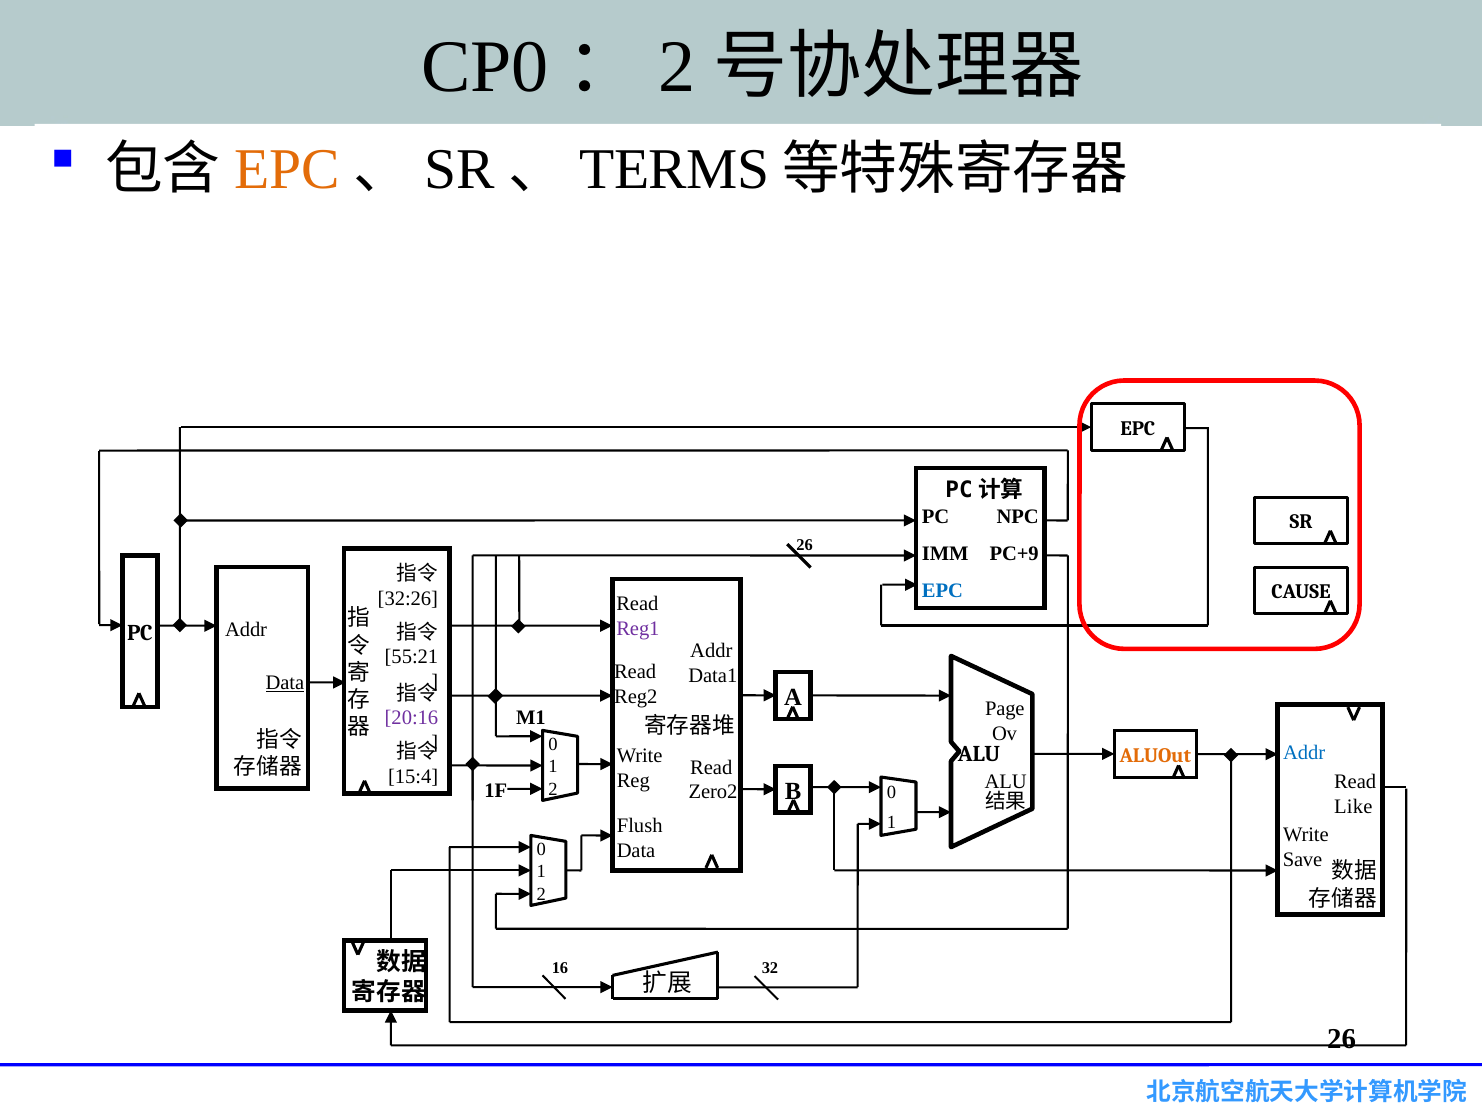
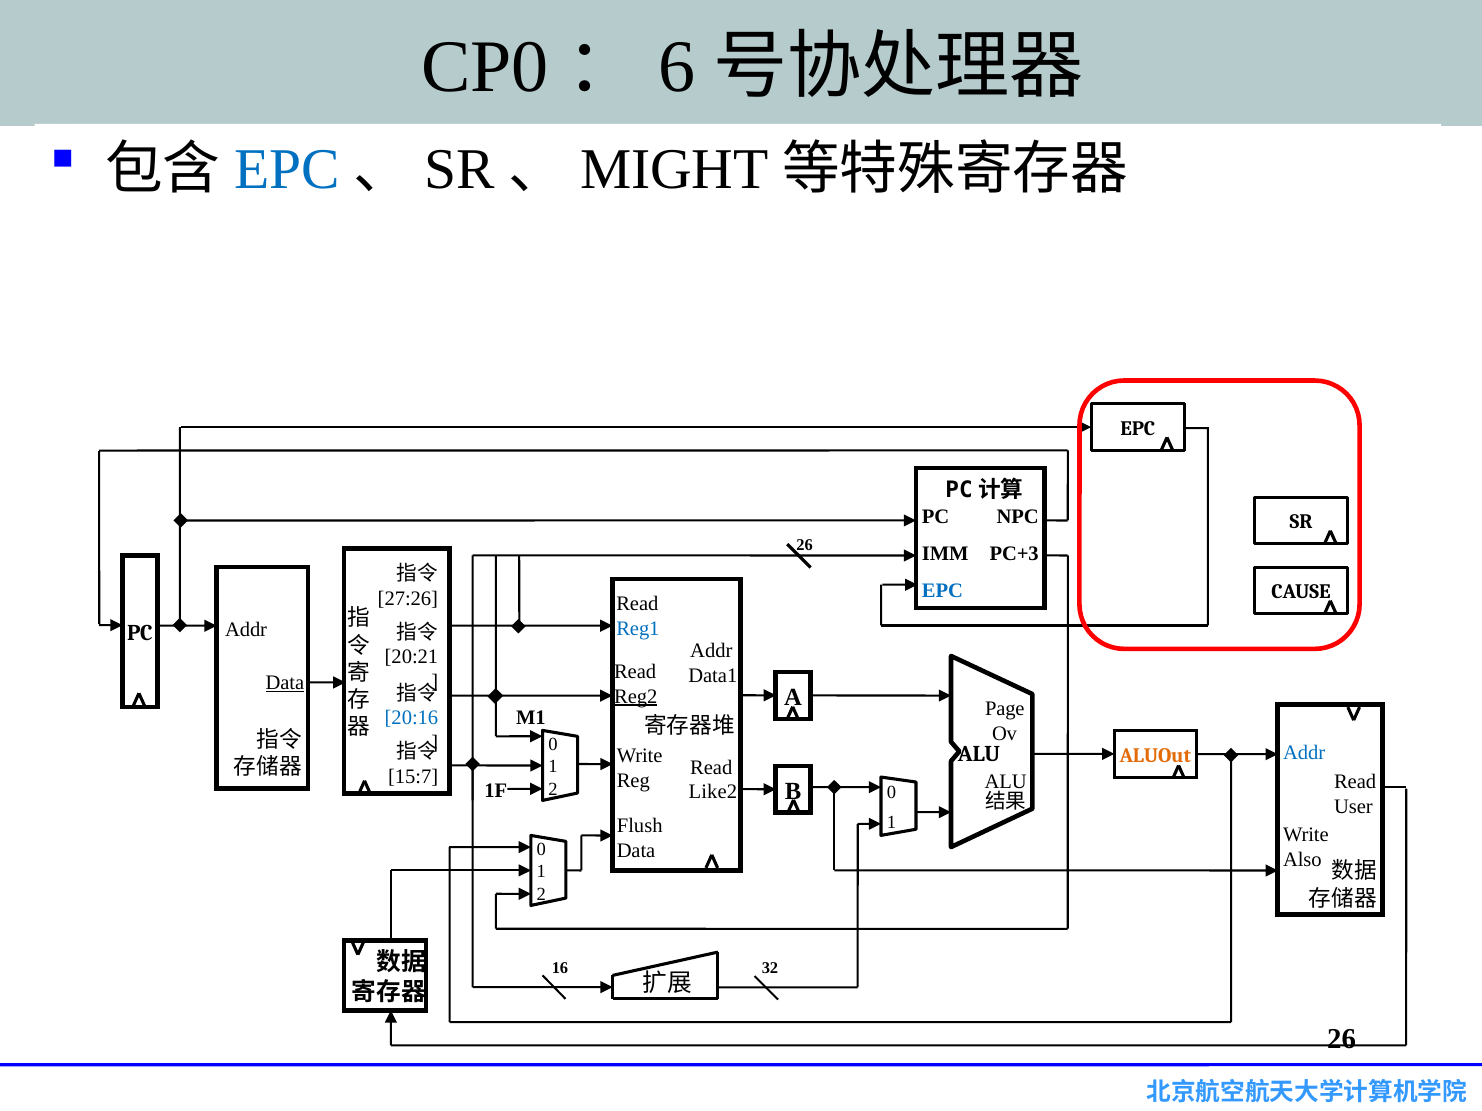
2 at (677, 67): 2 -> 6
EPC at (287, 170) colour: orange -> blue
TERMS: TERMS -> MIGHT
PC+9: PC+9 -> PC+3
32:26: 32:26 -> 27:26
Reg1 colour: purple -> blue
55:21: 55:21 -> 20:21
Reg2 underline: none -> present
20:16 colour: purple -> blue
15:4: 15:4 -> 15:7
Zero2: Zero2 -> Like2
Like: Like -> User
Save: Save -> Also
